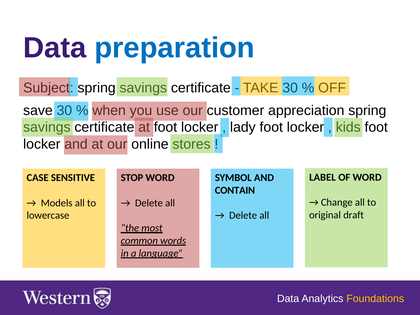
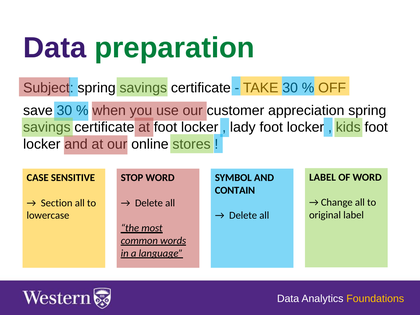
preparation colour: blue -> green
Models: Models -> Section
original draft: draft -> label
